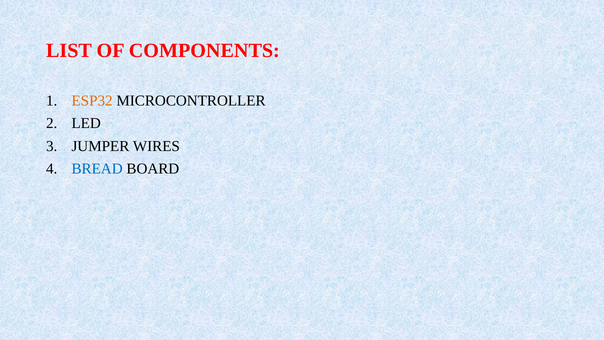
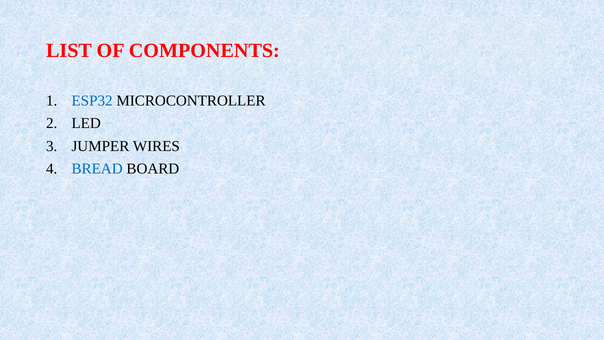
ESP32 colour: orange -> blue
